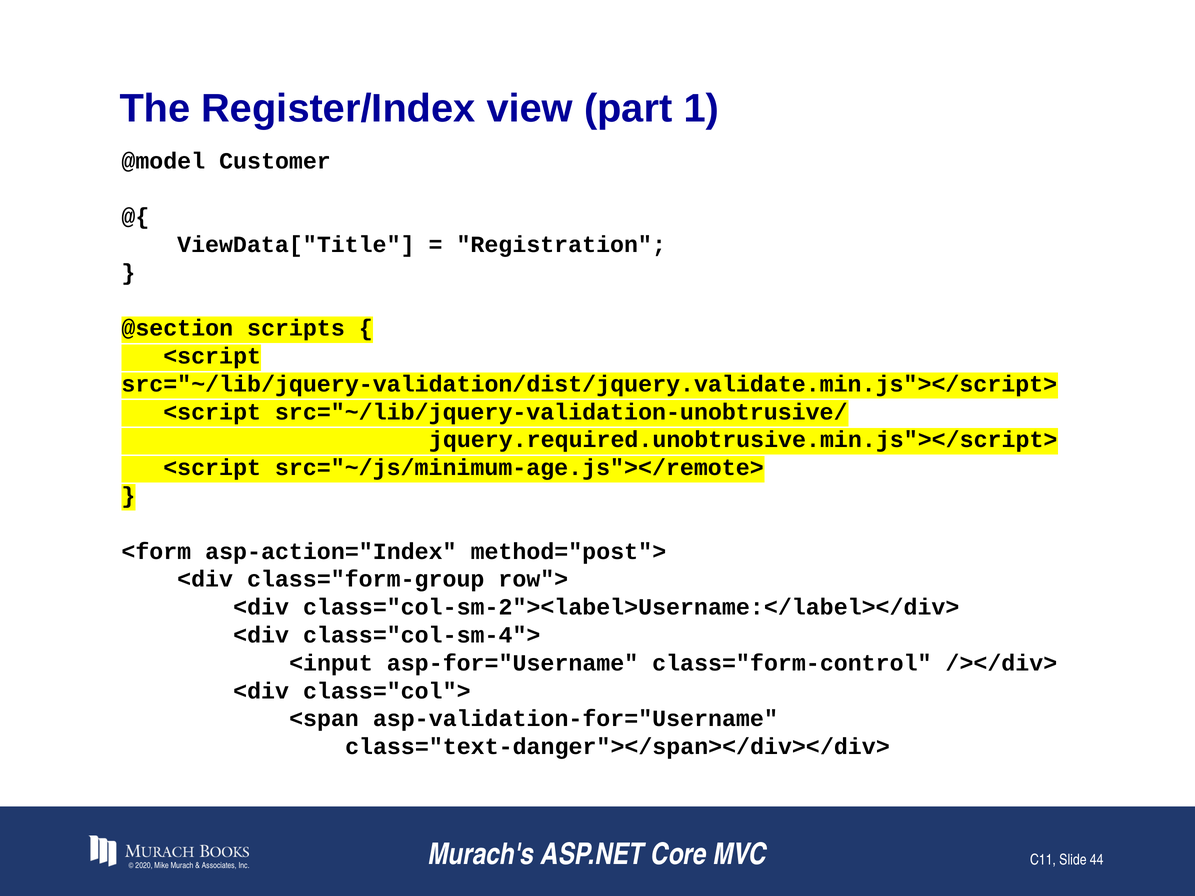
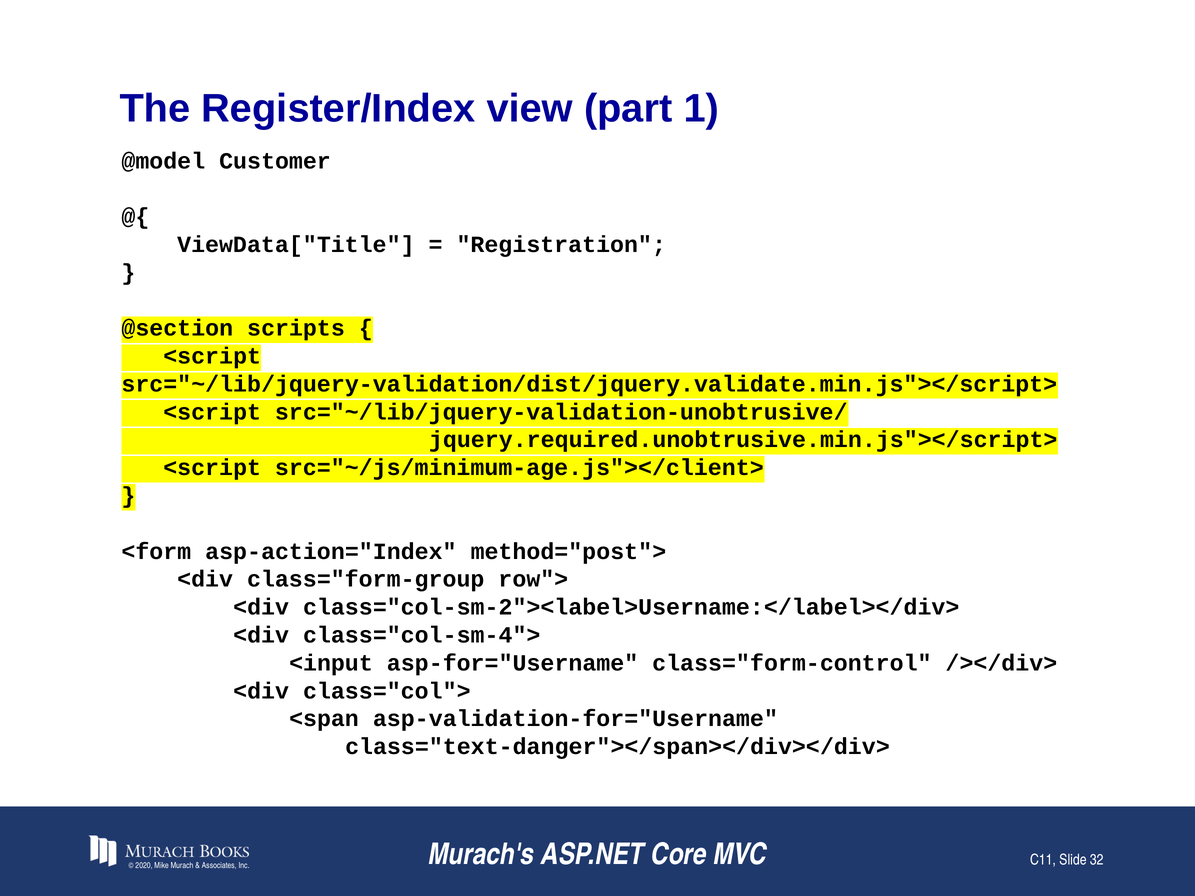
src="~/js/minimum-age.js"></remote>: src="~/js/minimum-age.js"></remote> -> src="~/js/minimum-age.js"></client>
44: 44 -> 32
